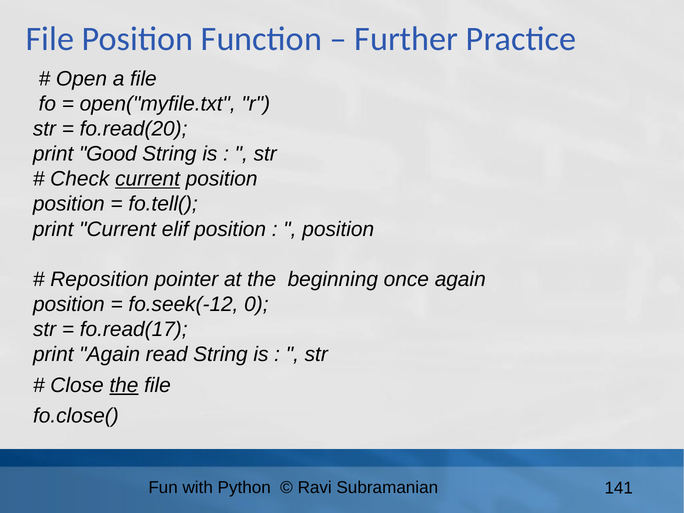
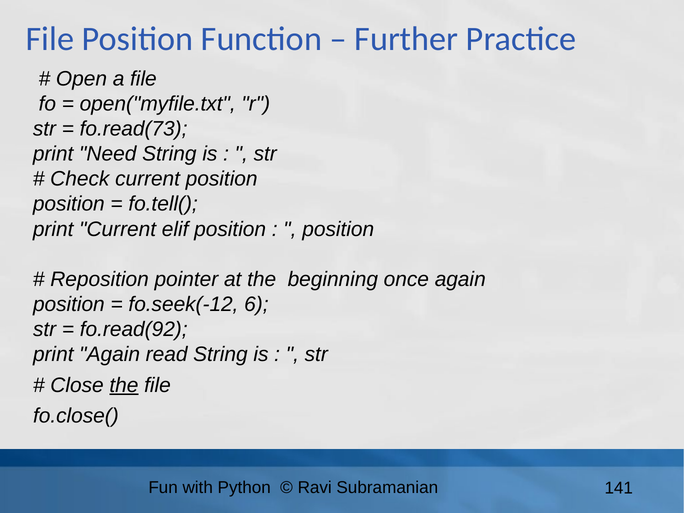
fo.read(20: fo.read(20 -> fo.read(73
Good: Good -> Need
current at (148, 179) underline: present -> none
0: 0 -> 6
fo.read(17: fo.read(17 -> fo.read(92
